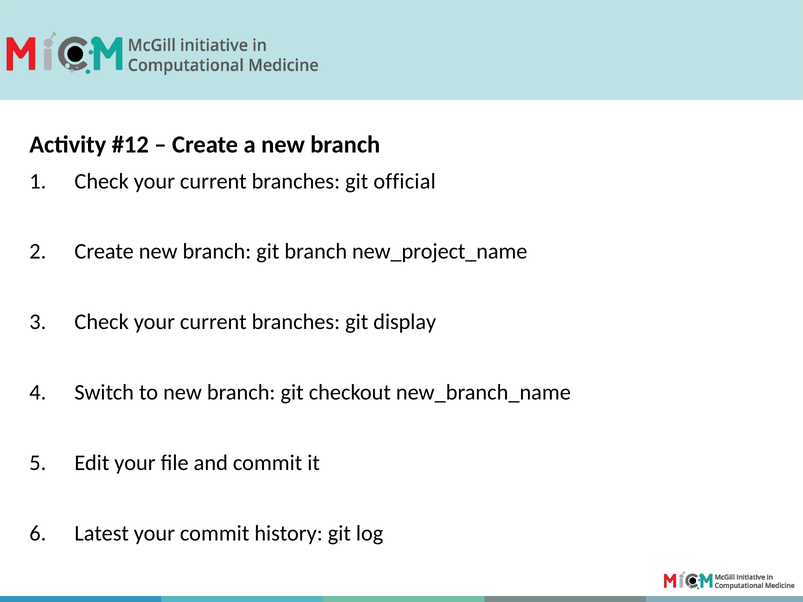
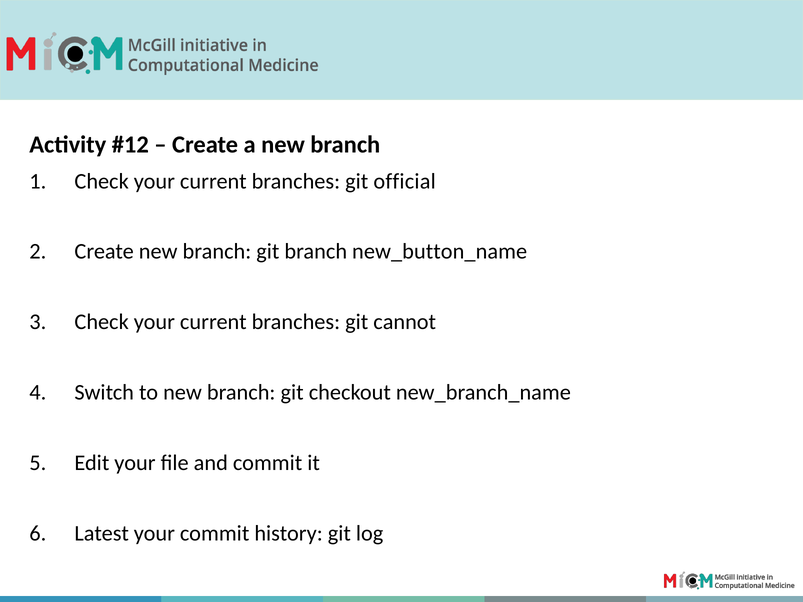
new_project_name: new_project_name -> new_button_name
display: display -> cannot
